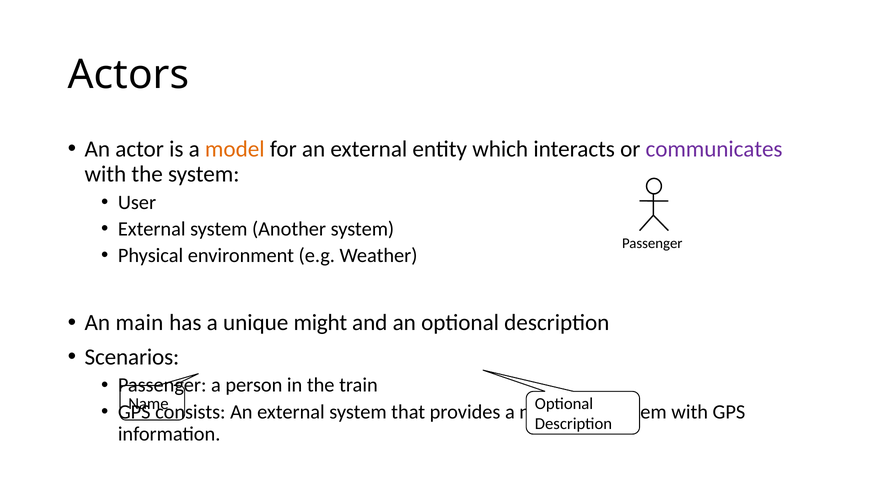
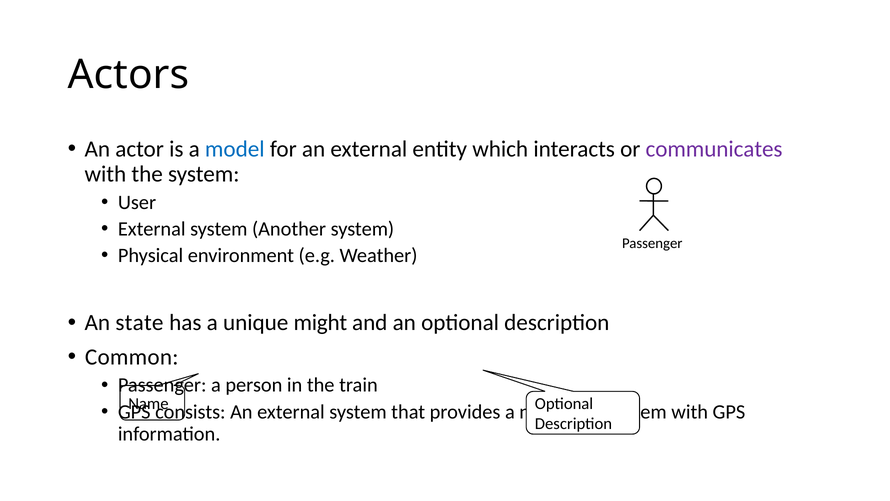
model colour: orange -> blue
main: main -> state
Scenarios: Scenarios -> Common
